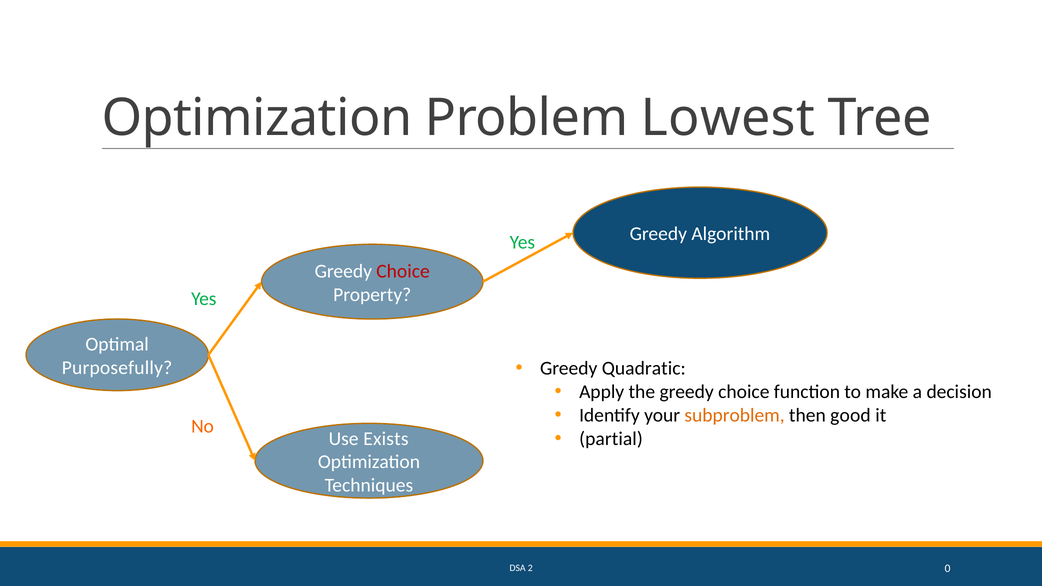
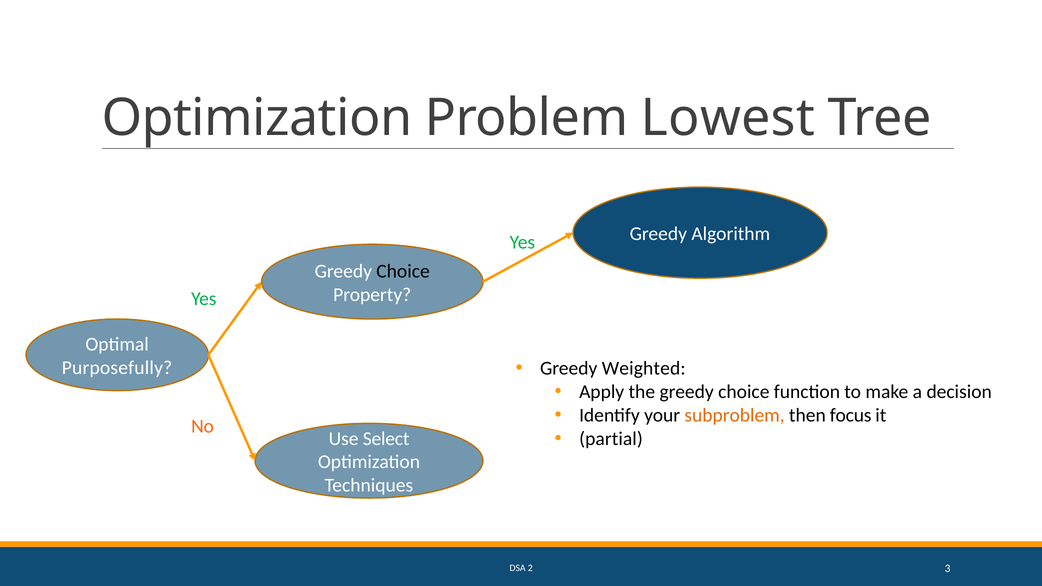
Choice at (403, 271) colour: red -> black
Quadratic: Quadratic -> Weighted
good: good -> focus
Exists: Exists -> Select
0: 0 -> 3
